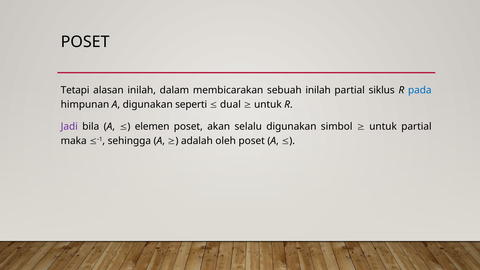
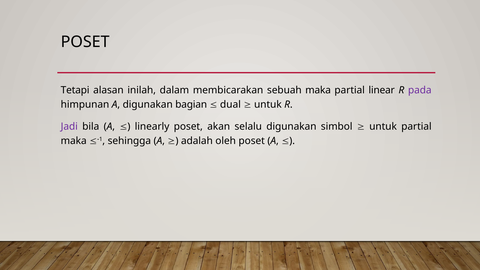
sebuah inilah: inilah -> maka
siklus: siklus -> linear
pada colour: blue -> purple
seperti: seperti -> bagian
elemen: elemen -> linearly
